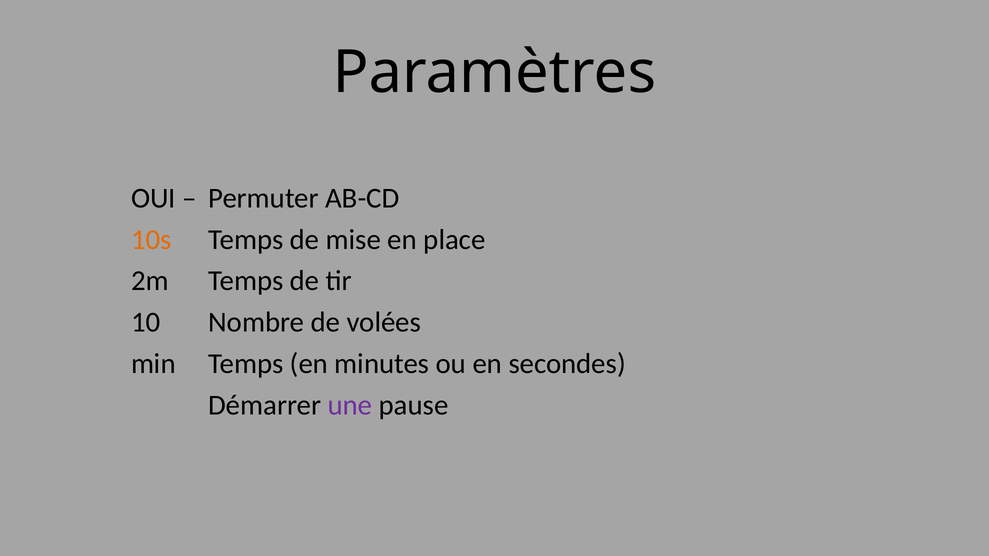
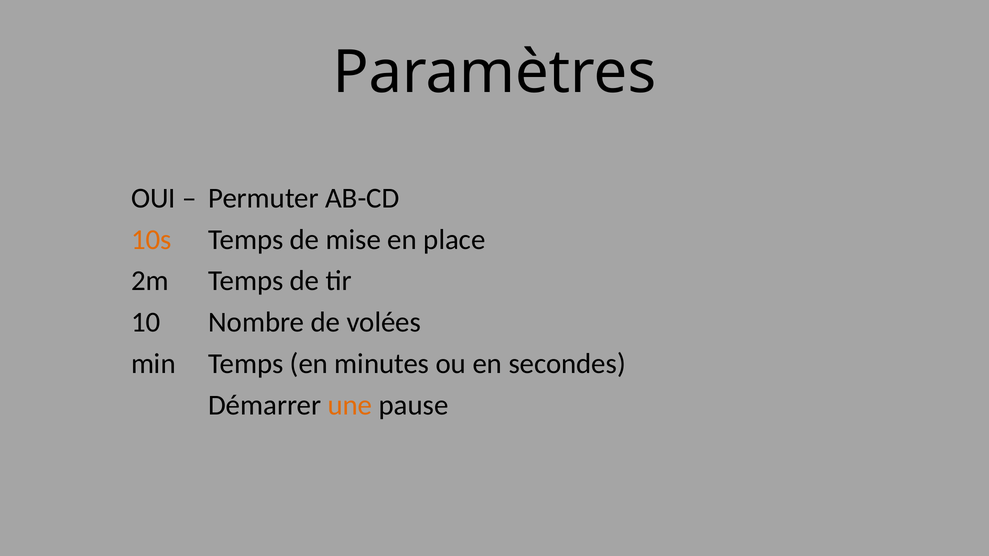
une colour: purple -> orange
